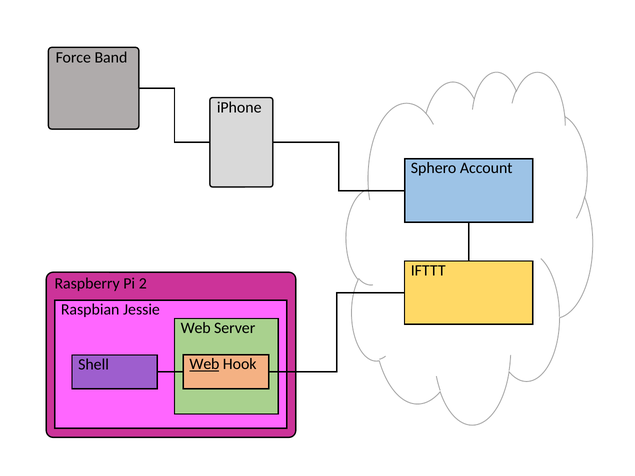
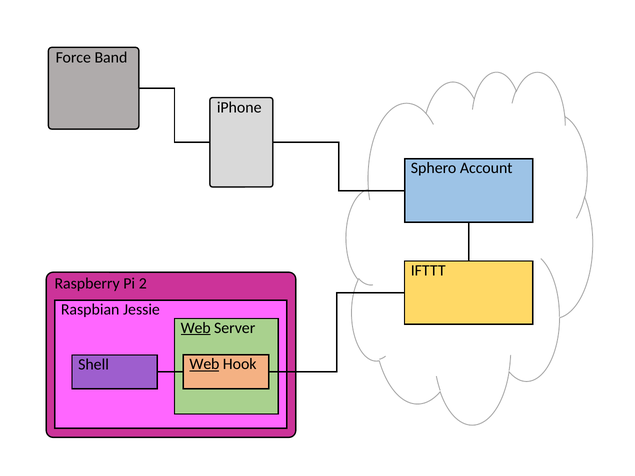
Web at (196, 328) underline: none -> present
